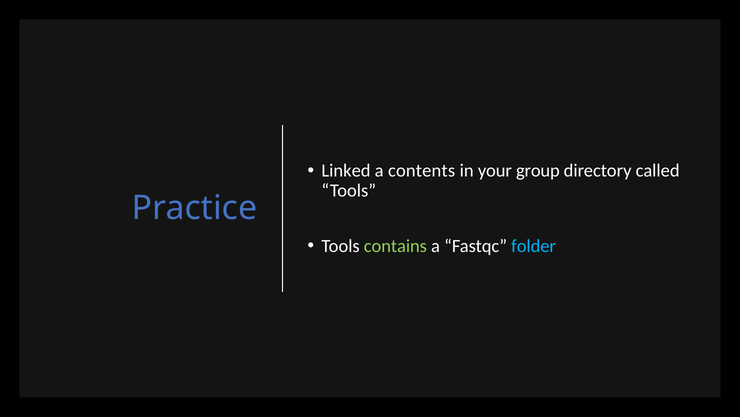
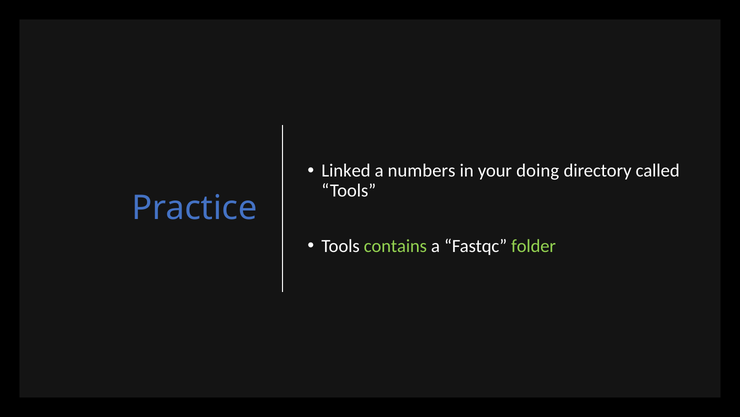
contents: contents -> numbers
group: group -> doing
folder colour: light blue -> light green
